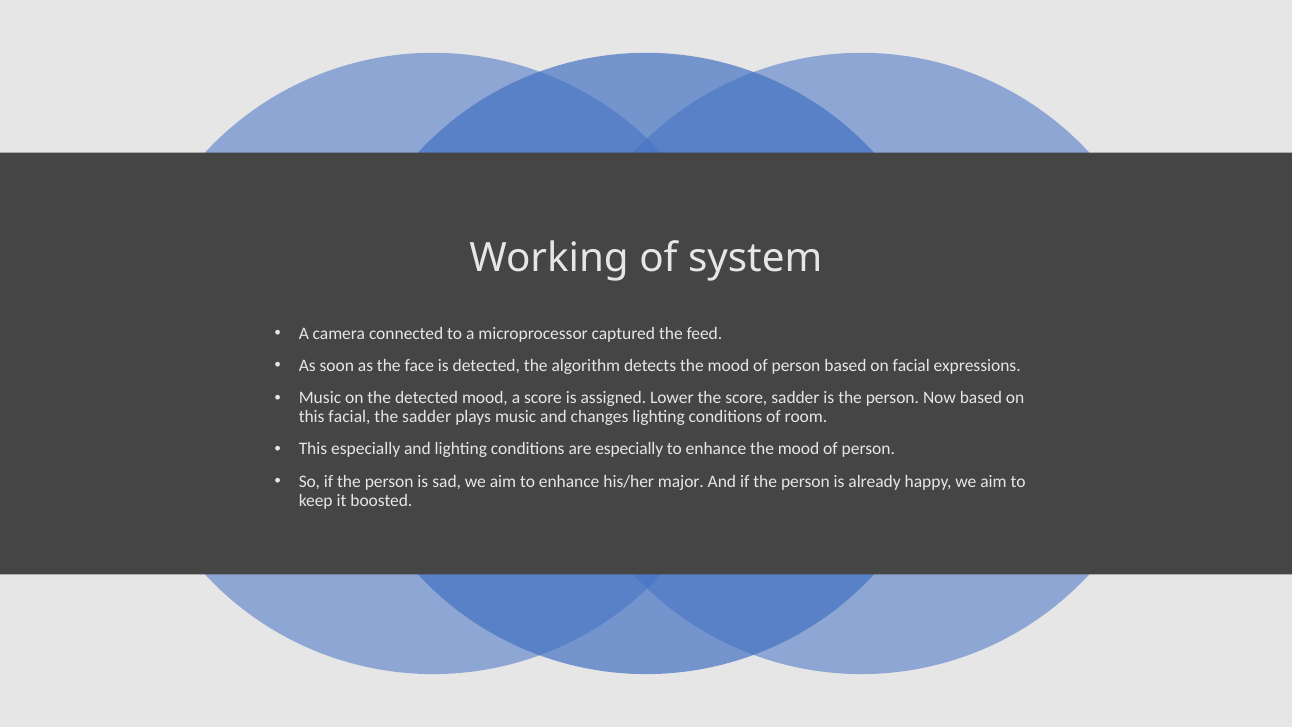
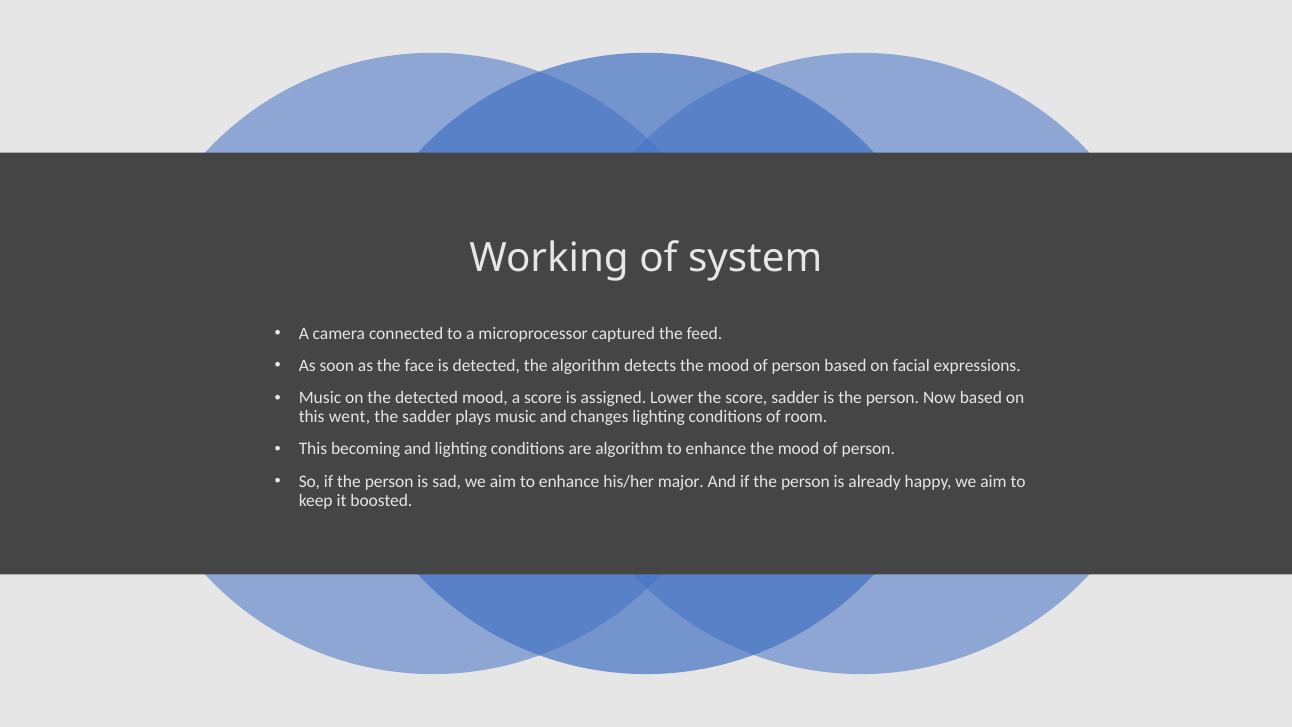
this facial: facial -> went
This especially: especially -> becoming
are especially: especially -> algorithm
